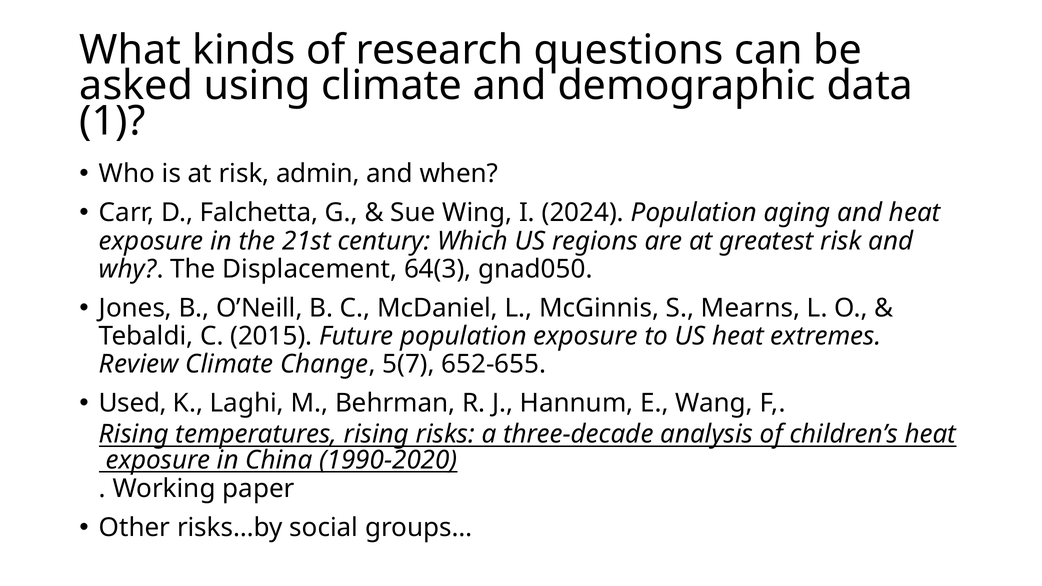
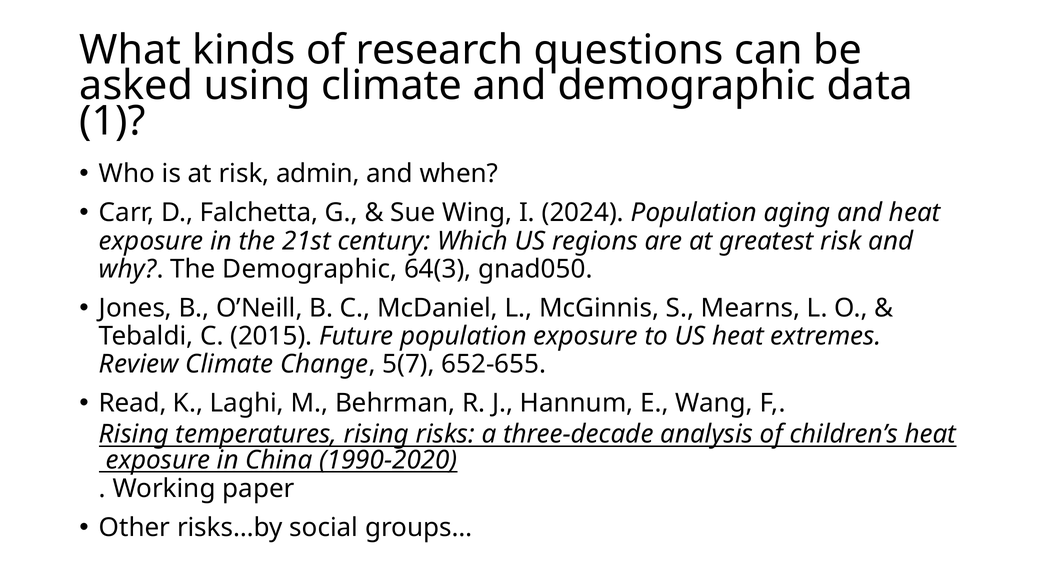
The Displacement: Displacement -> Demographic
Used: Used -> Read
